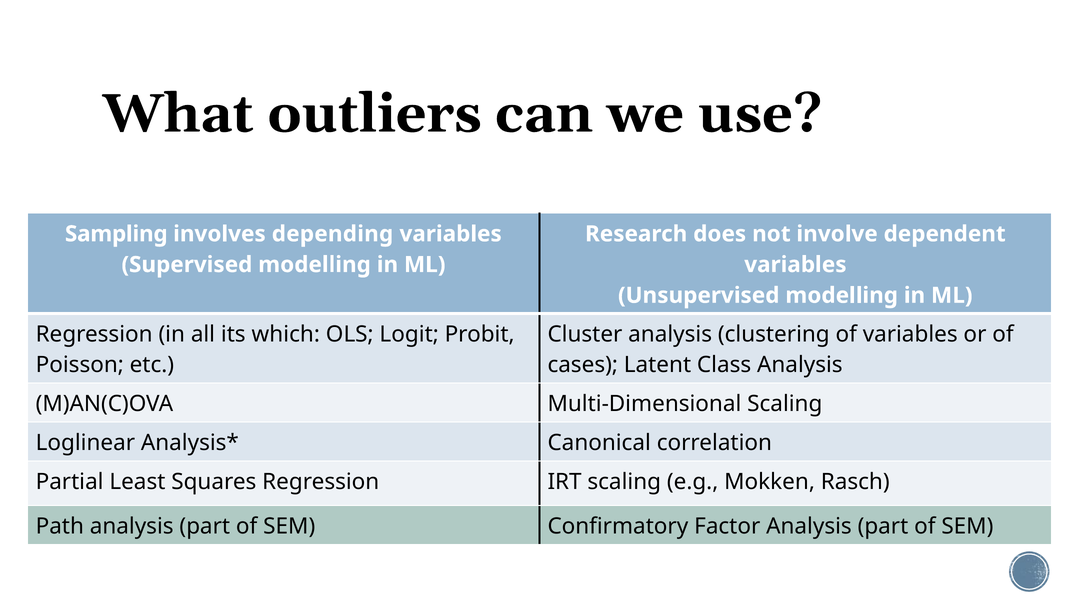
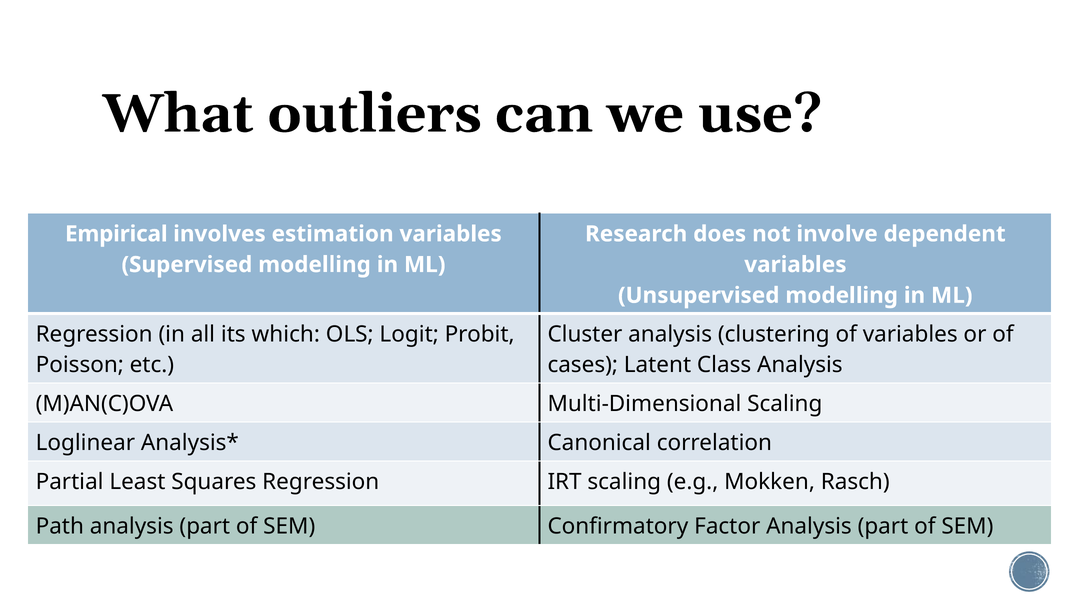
Sampling: Sampling -> Empirical
depending: depending -> estimation
